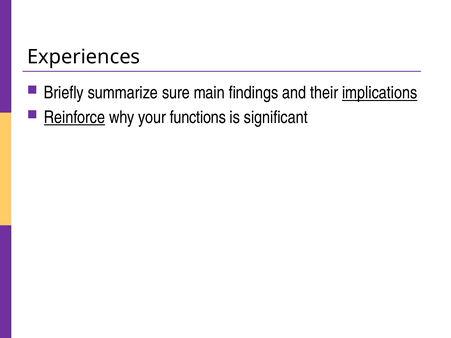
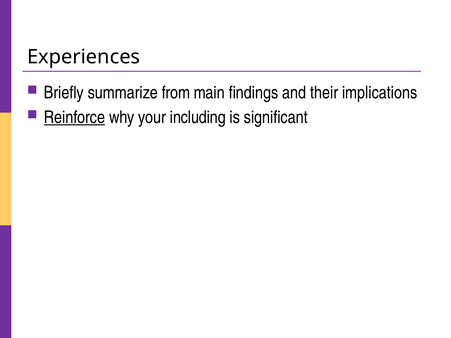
sure: sure -> from
implications underline: present -> none
functions: functions -> including
